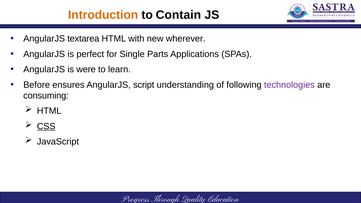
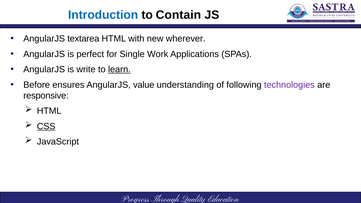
Introduction colour: orange -> blue
Parts: Parts -> Work
were: were -> write
learn underline: none -> present
script: script -> value
consuming: consuming -> responsive
